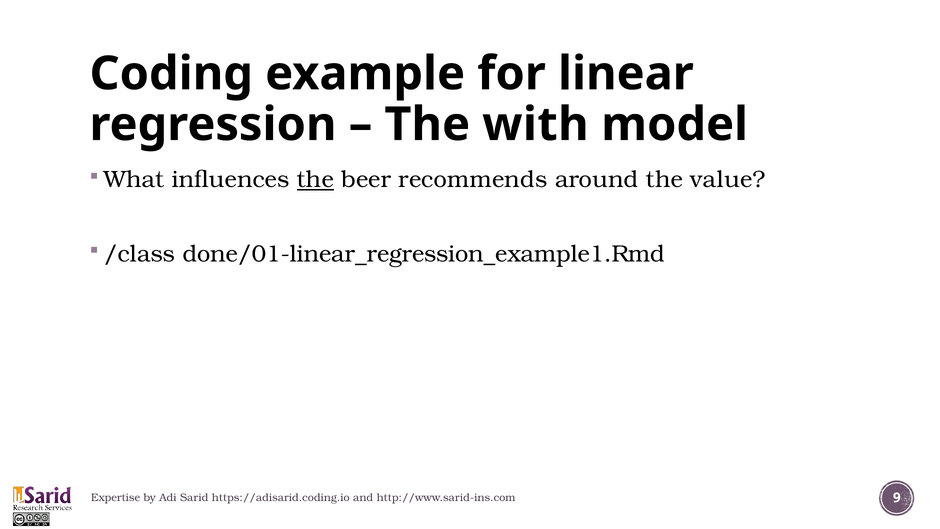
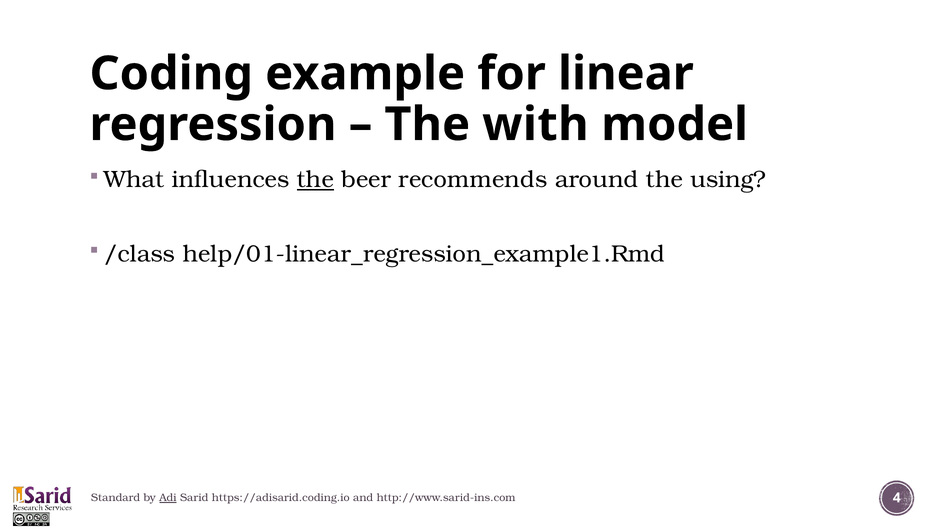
value: value -> using
done/01-linear_regression_example1.Rmd: done/01-linear_regression_example1.Rmd -> help/01-linear_regression_example1.Rmd
Expertise: Expertise -> Standard
Adi underline: none -> present
9: 9 -> 4
